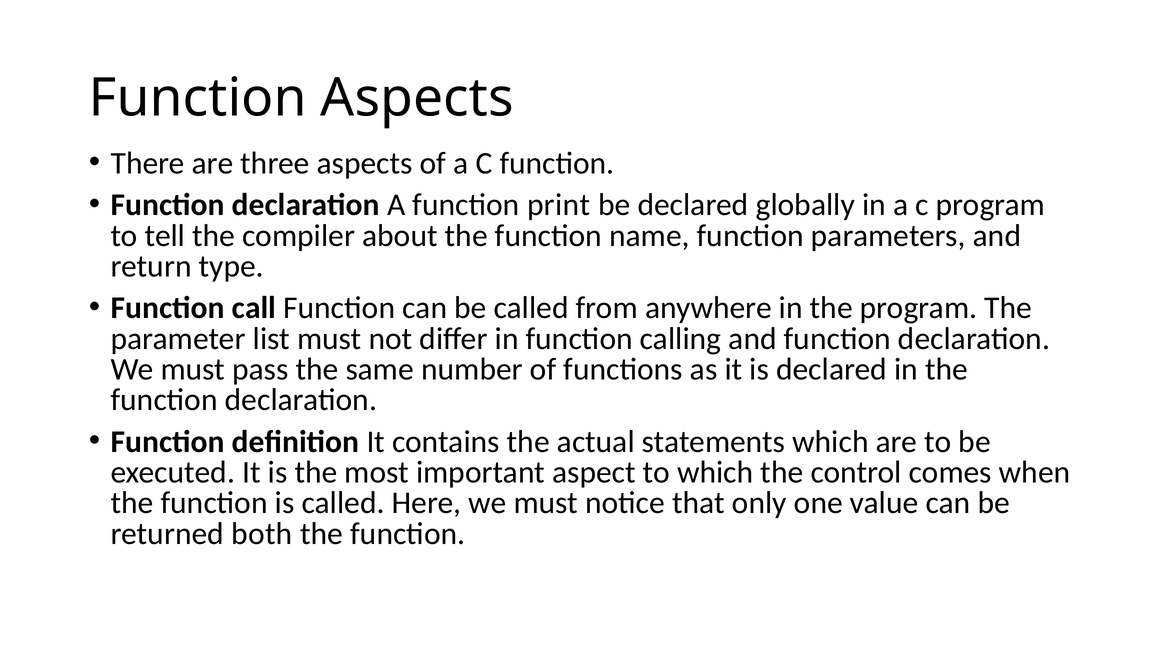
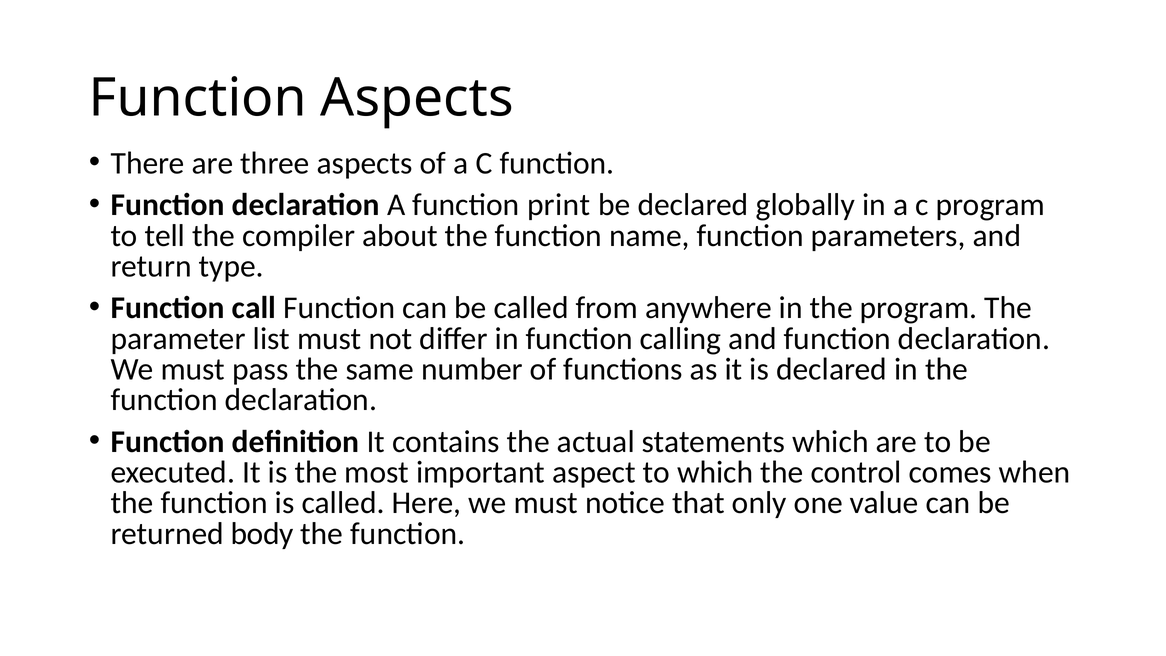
both: both -> body
